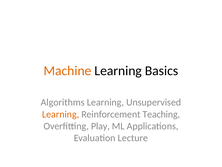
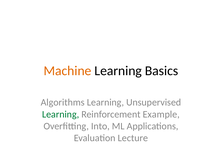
Learning at (61, 114) colour: orange -> green
Teaching: Teaching -> Example
Play: Play -> Into
